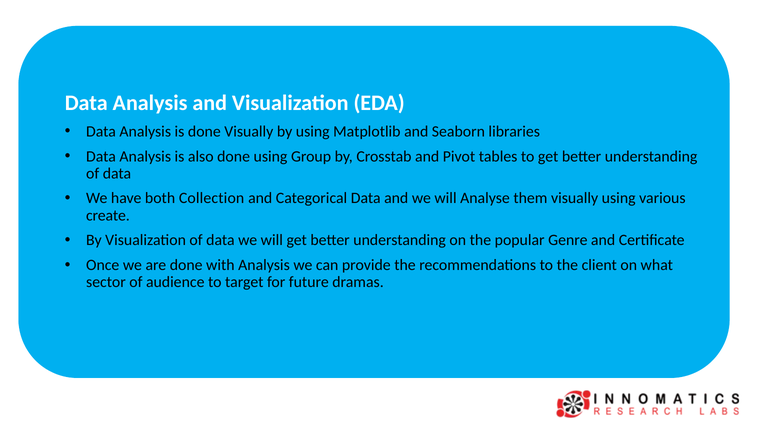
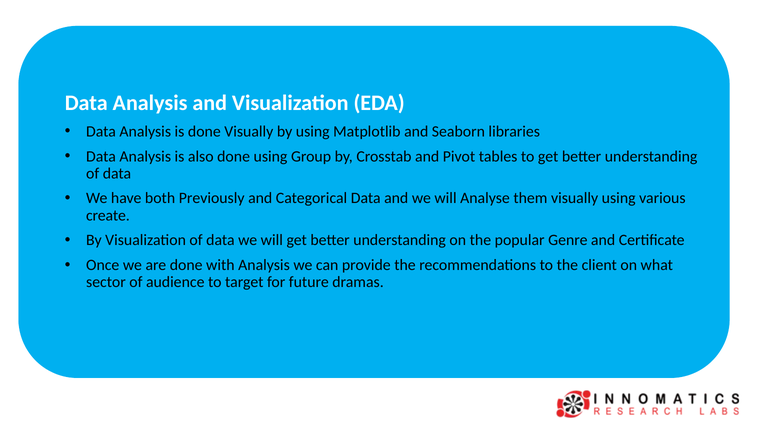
Collection: Collection -> Previously
